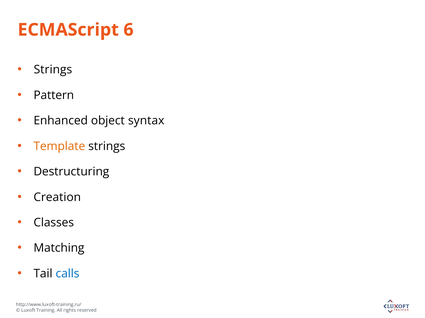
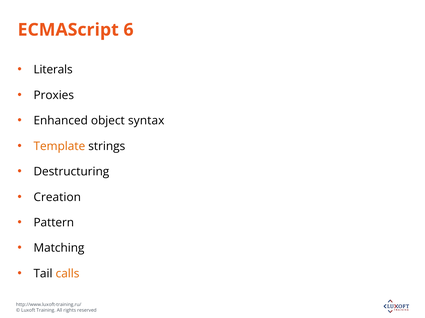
Strings at (53, 70): Strings -> Literals
Pattern: Pattern -> Proxies
Classes: Classes -> Pattern
calls colour: blue -> orange
